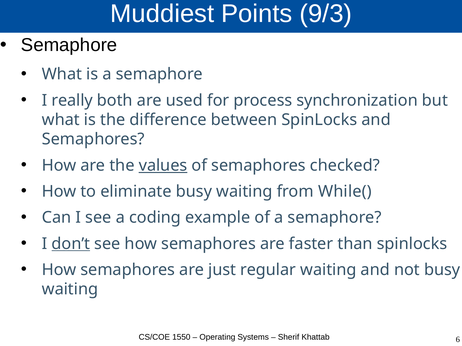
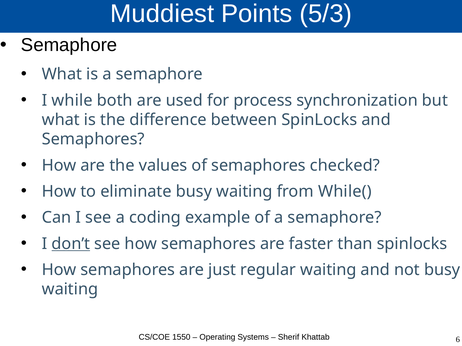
9/3: 9/3 -> 5/3
really: really -> while
values underline: present -> none
